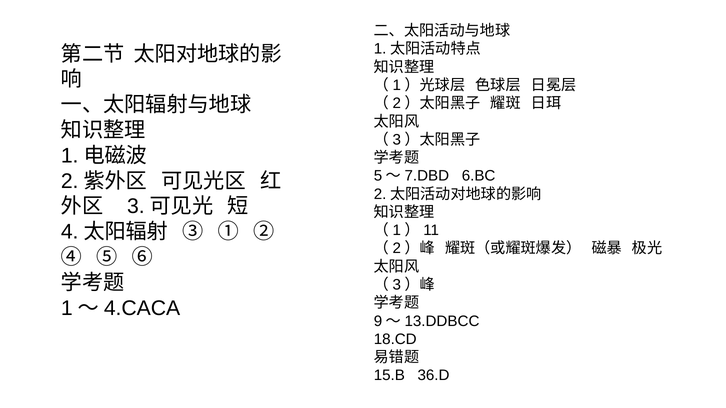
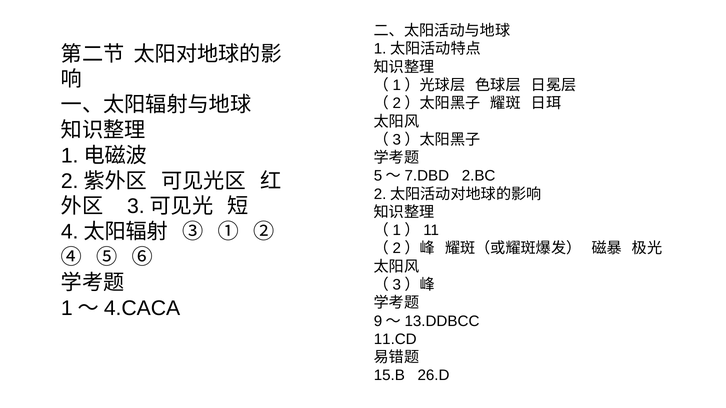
6.BC: 6.BC -> 2.BC
18.CD: 18.CD -> 11.CD
36.D: 36.D -> 26.D
